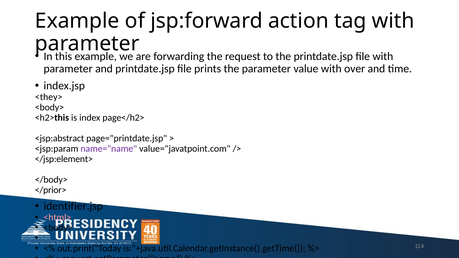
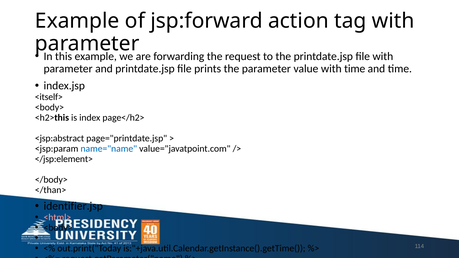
with over: over -> time
<they>: <they> -> <itself>
name="name colour: purple -> blue
</prior>: </prior> -> </than>
